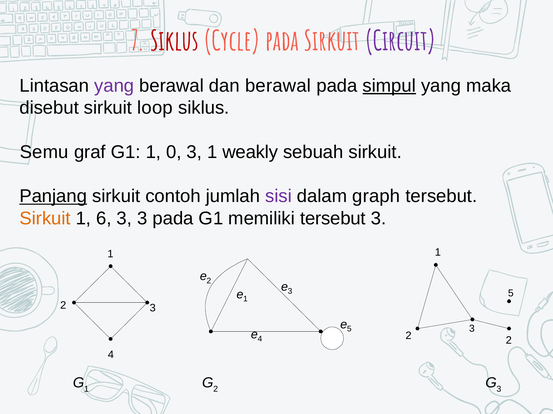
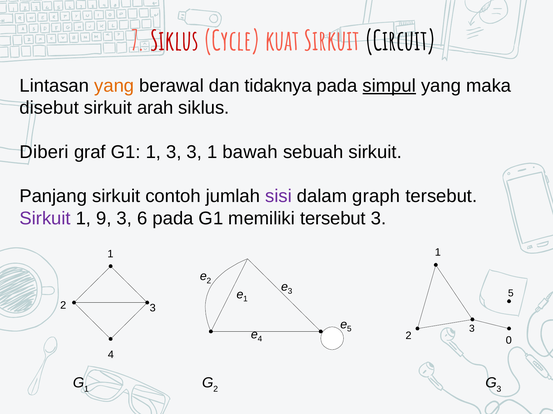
Cycle pada: pada -> kuat
Circuit colour: purple -> black
yang at (114, 86) colour: purple -> orange
dan berawal: berawal -> tidaknya
loop: loop -> arah
Semu: Semu -> Diberi
G1 1 0: 0 -> 3
weakly: weakly -> bawah
Panjang underline: present -> none
Sirkuit at (45, 219) colour: orange -> purple
6: 6 -> 9
3 at (142, 219): 3 -> 6
2 2: 2 -> 0
